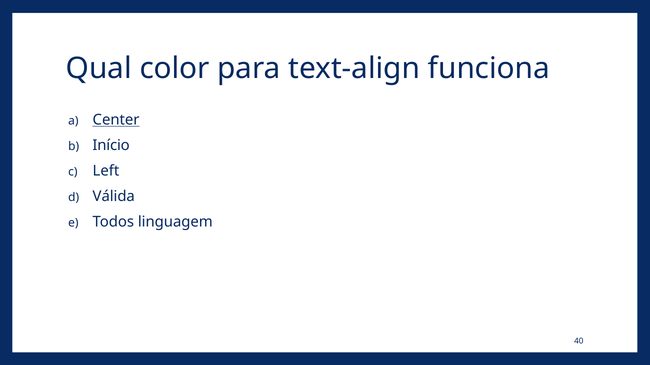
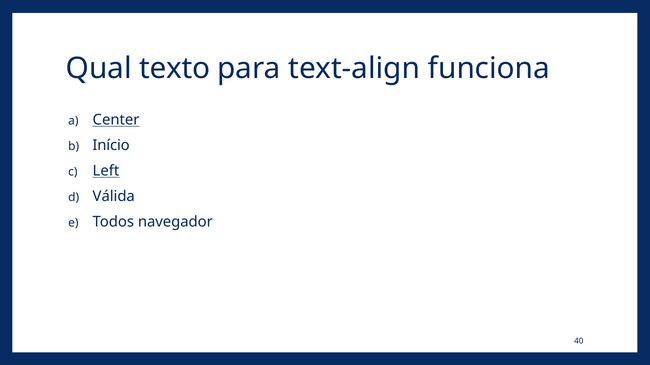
color: color -> texto
Left underline: none -> present
linguagem: linguagem -> navegador
